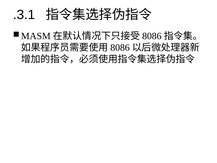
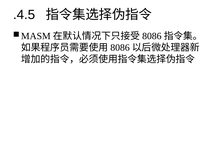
.3.1: .3.1 -> .4.5
